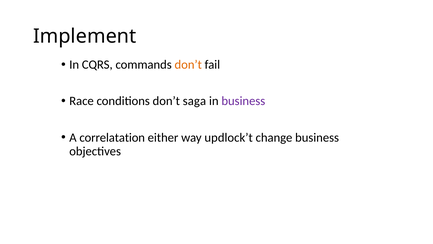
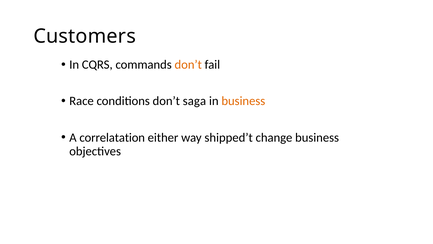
Implement: Implement -> Customers
business at (243, 101) colour: purple -> orange
updlock’t: updlock’t -> shipped’t
